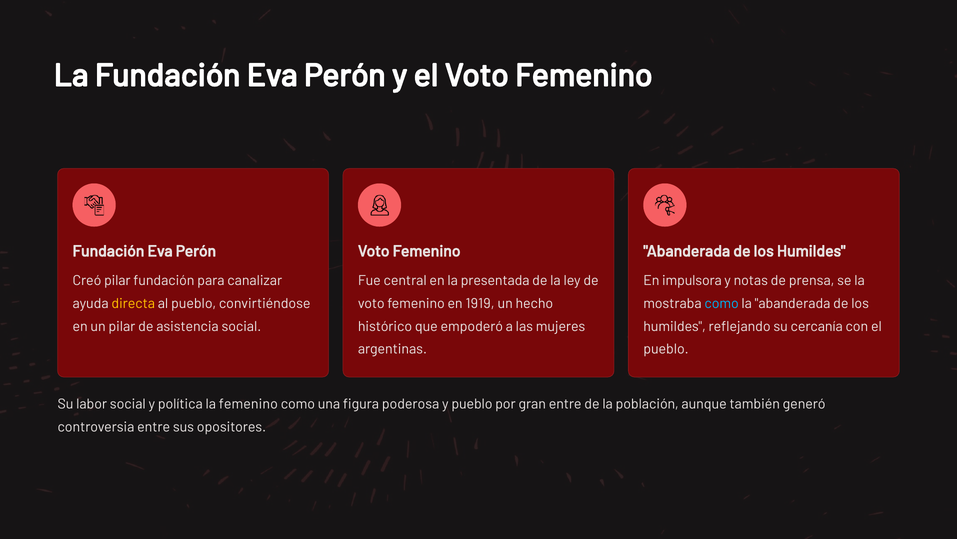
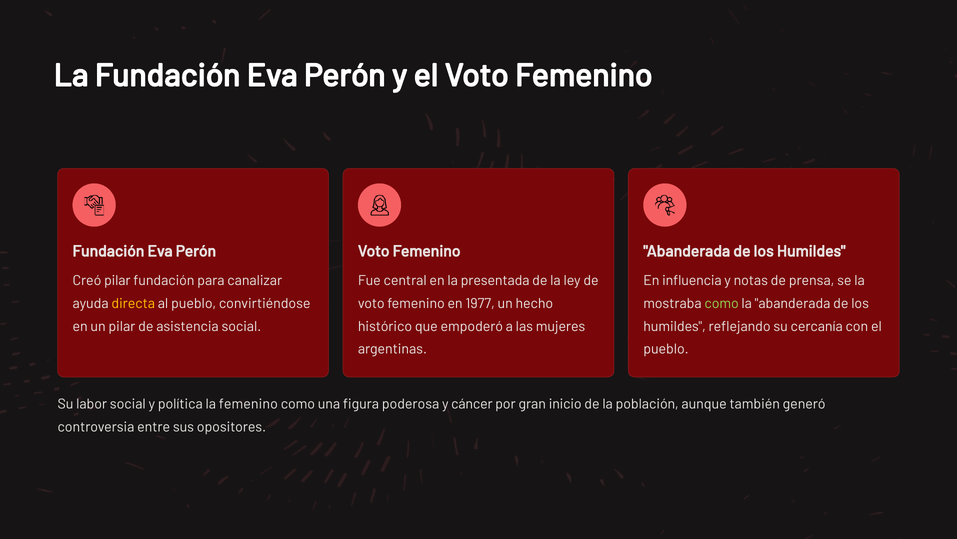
impulsora: impulsora -> influencia
1919: 1919 -> 1977
como at (722, 303) colour: light blue -> light green
y pueblo: pueblo -> cáncer
gran entre: entre -> inicio
